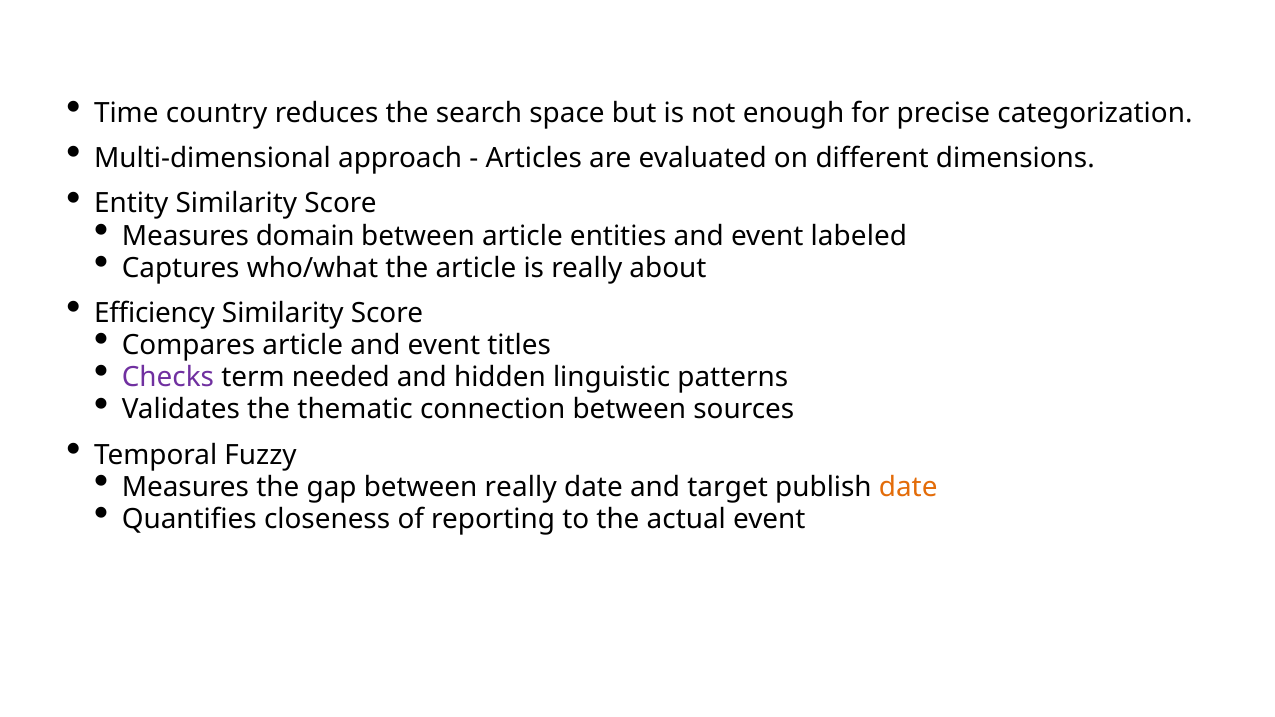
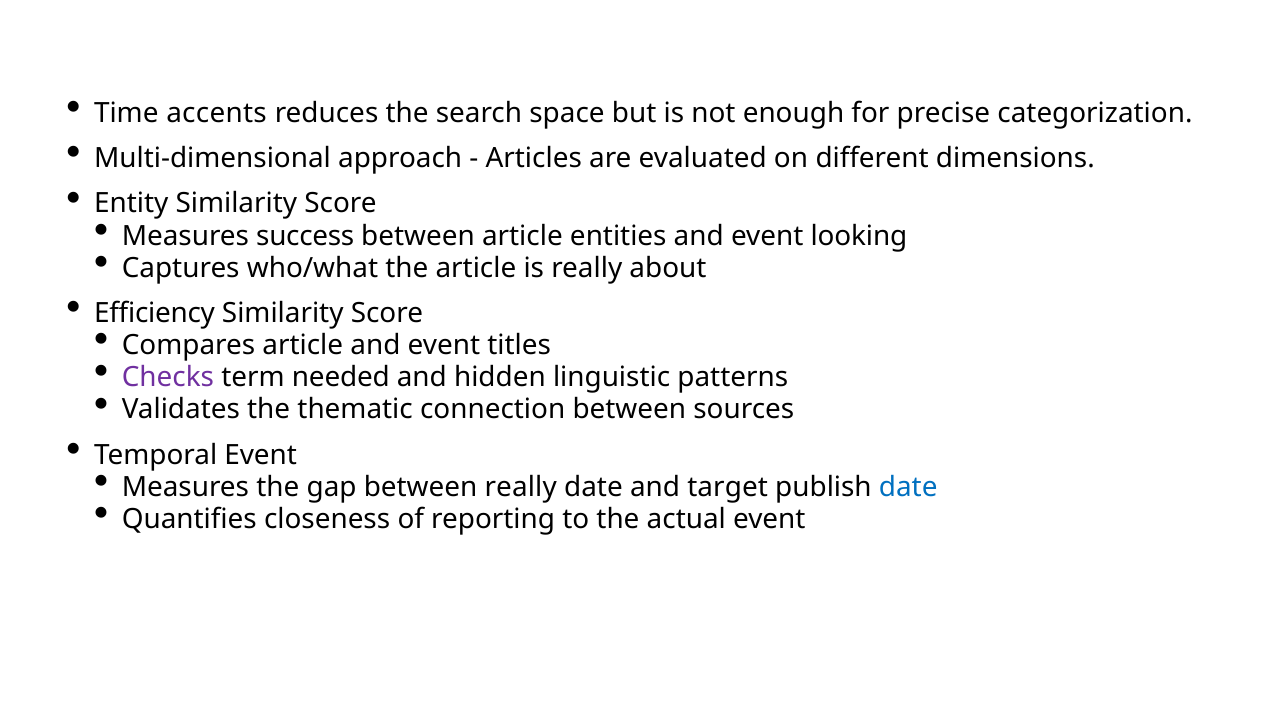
country: country -> accents
domain: domain -> success
labeled: labeled -> looking
Temporal Fuzzy: Fuzzy -> Event
date at (908, 487) colour: orange -> blue
